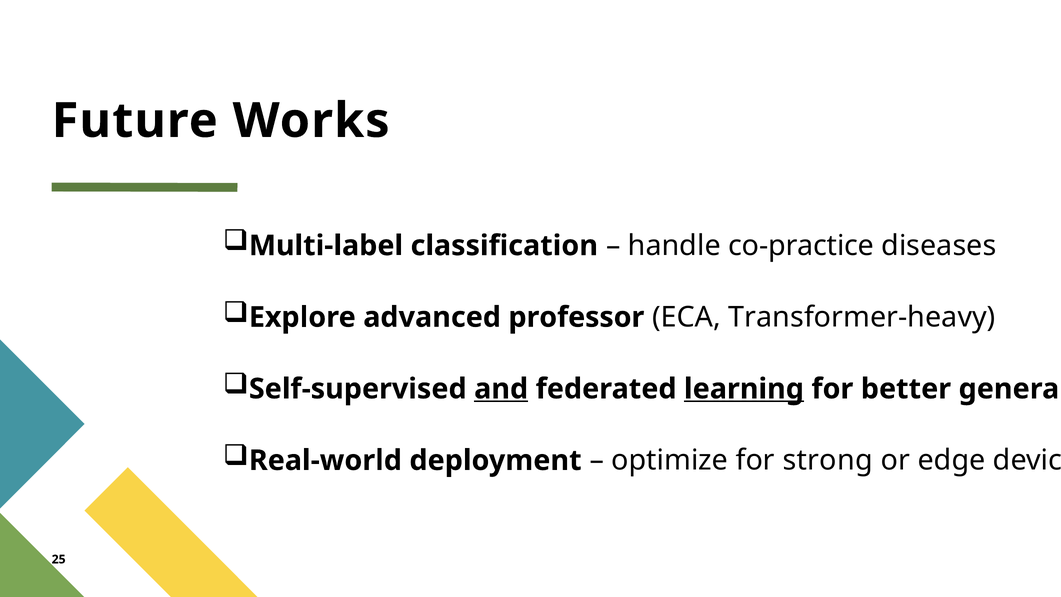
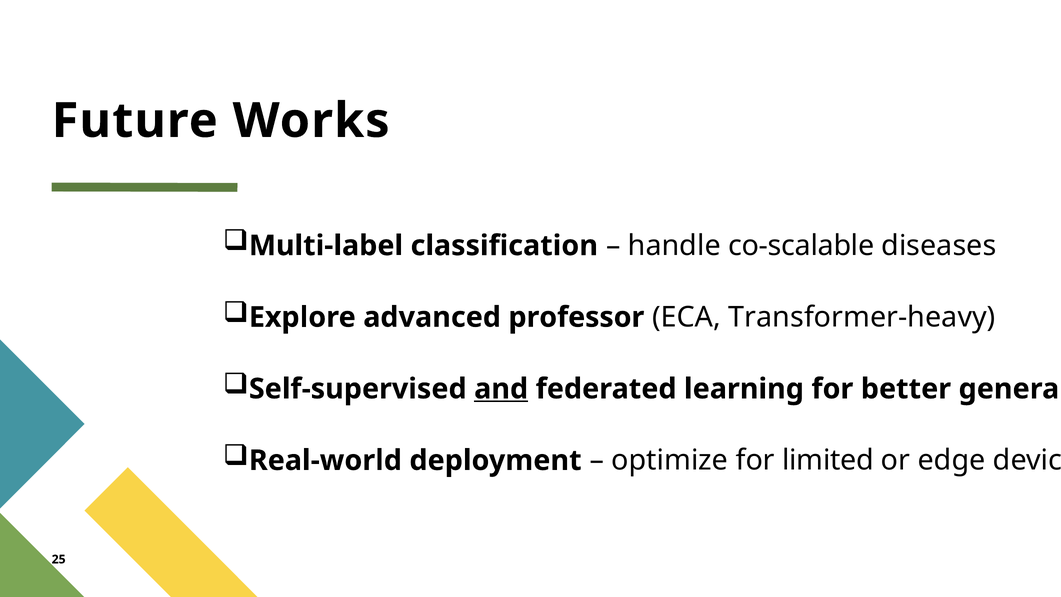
co-practice: co-practice -> co-scalable
learning underline: present -> none
strong: strong -> limited
